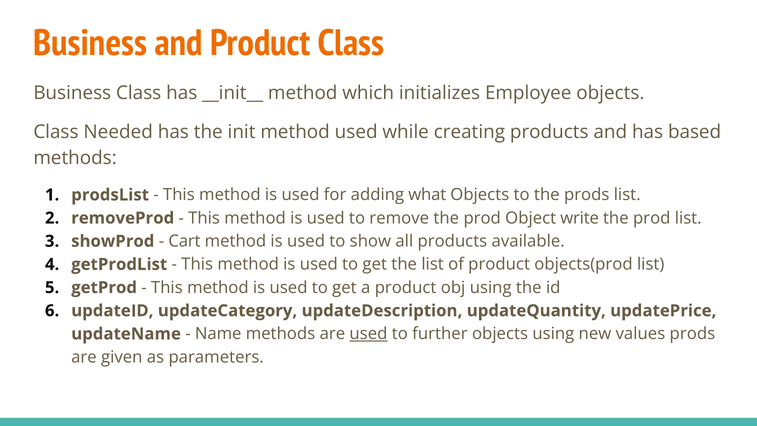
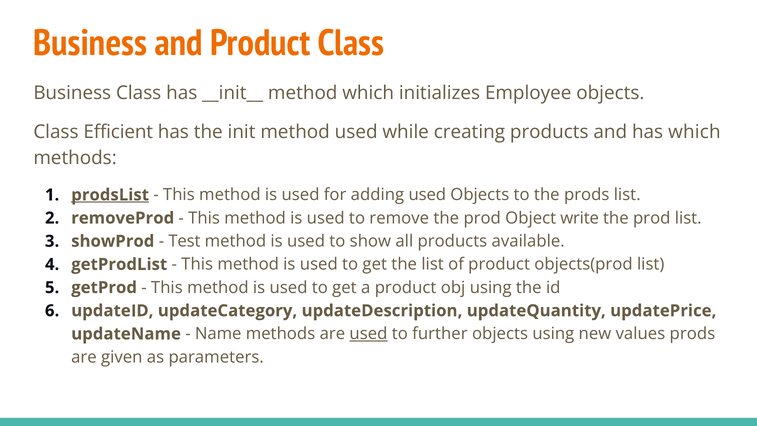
Needed: Needed -> Efficient
has based: based -> which
prodsList underline: none -> present
adding what: what -> used
Cart: Cart -> Test
